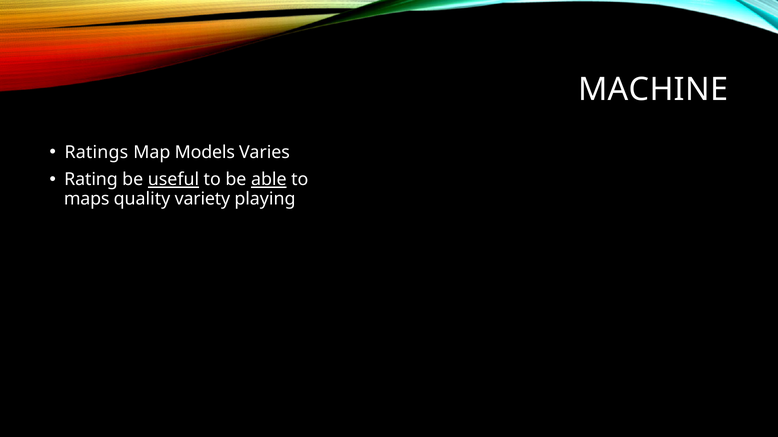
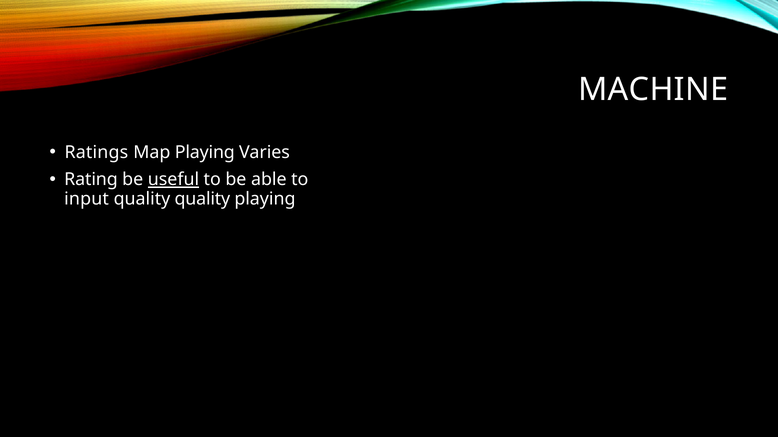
Map Models: Models -> Playing
able underline: present -> none
maps: maps -> input
quality variety: variety -> quality
